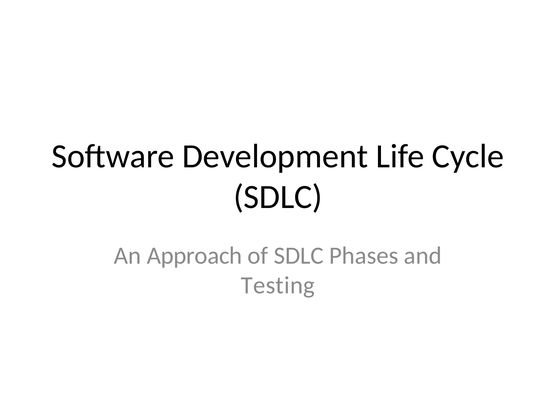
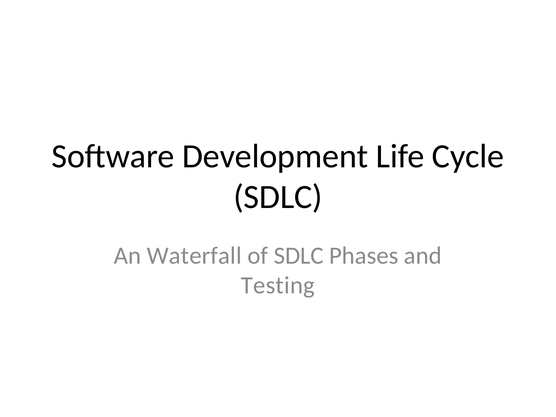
Approach: Approach -> Waterfall
